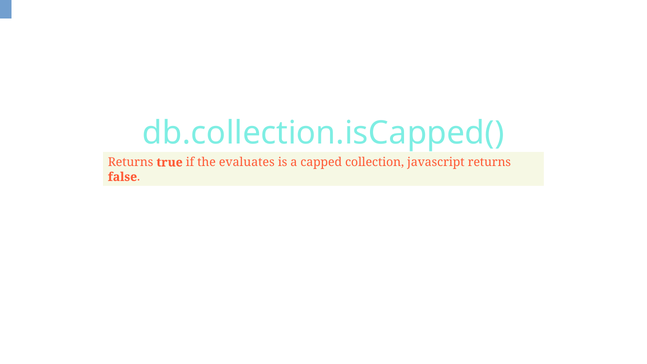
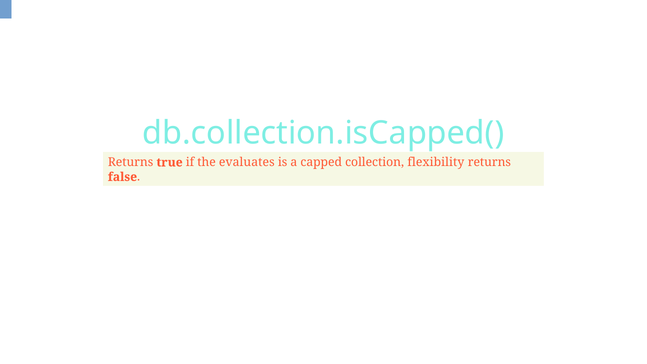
javascript: javascript -> flexibility
